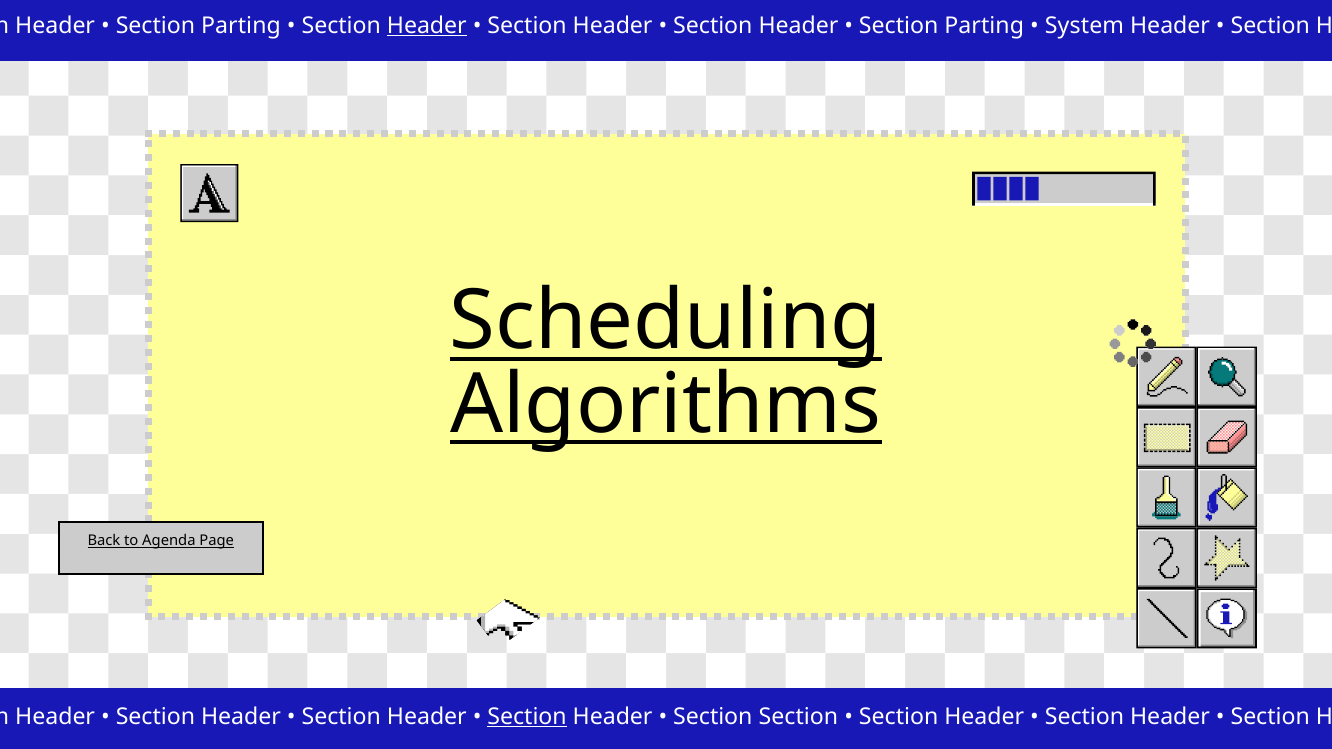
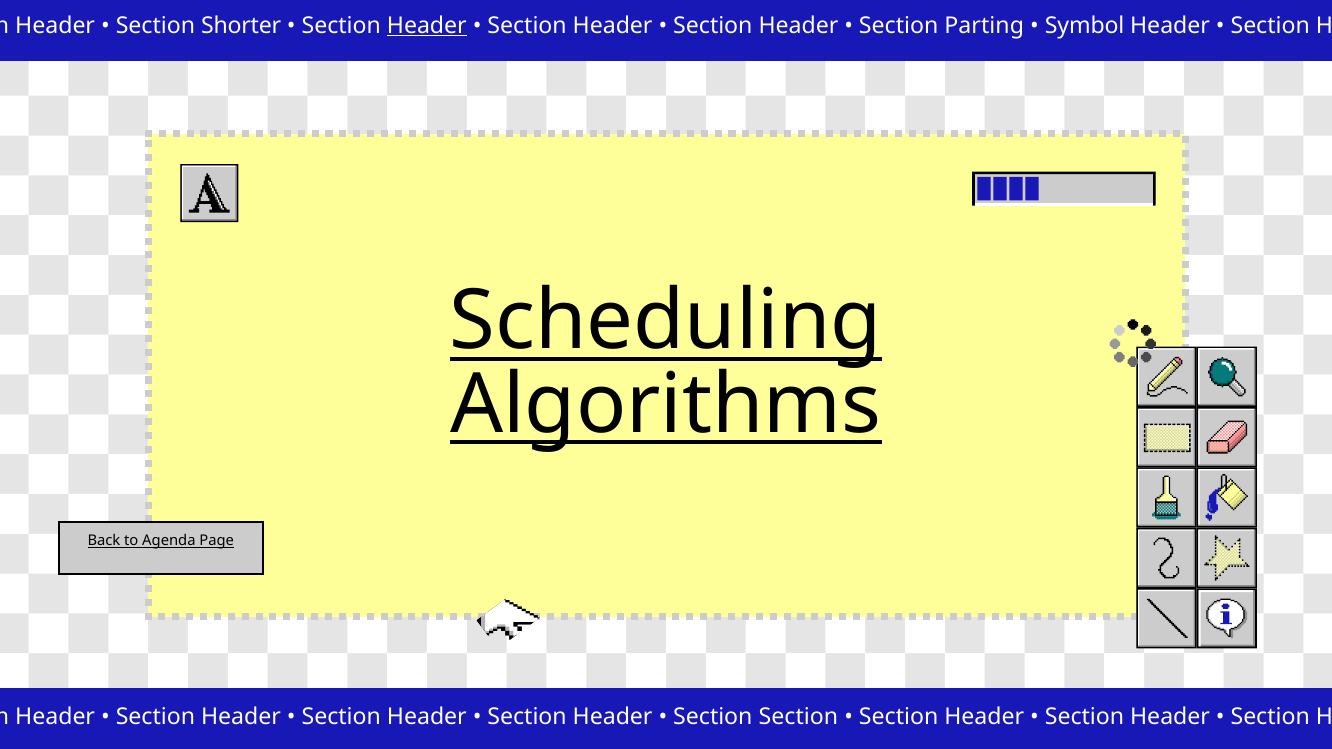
Parting at (241, 26): Parting -> Shorter
System: System -> Symbol
Section at (527, 717) underline: present -> none
